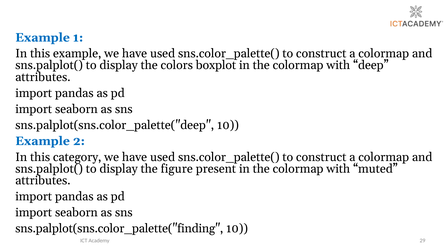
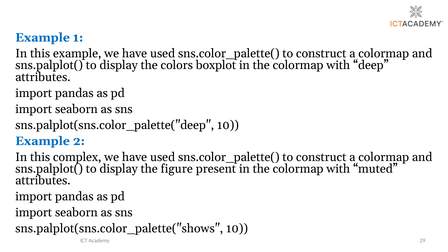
category: category -> complex
sns.palplot(sns.color_palette("finding: sns.palplot(sns.color_palette("finding -> sns.palplot(sns.color_palette("shows
